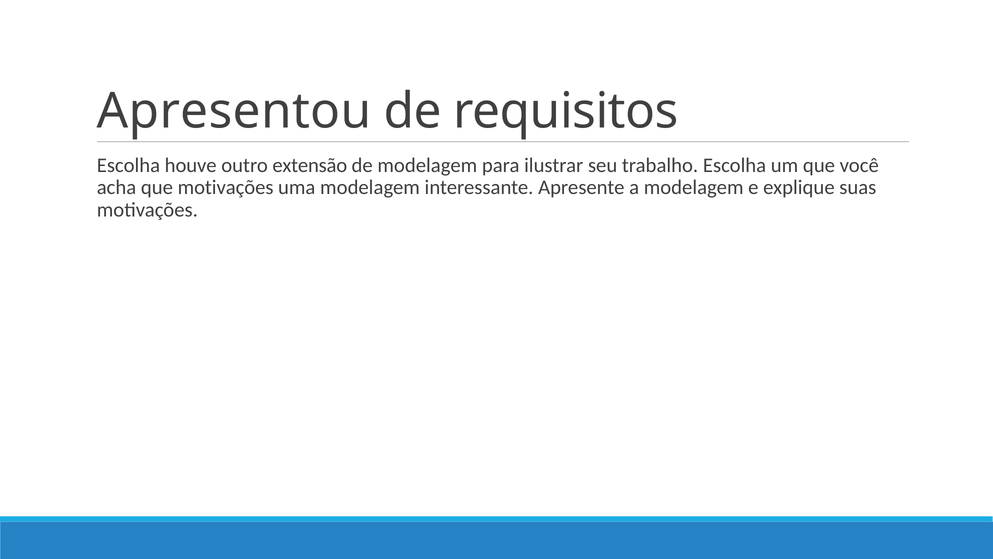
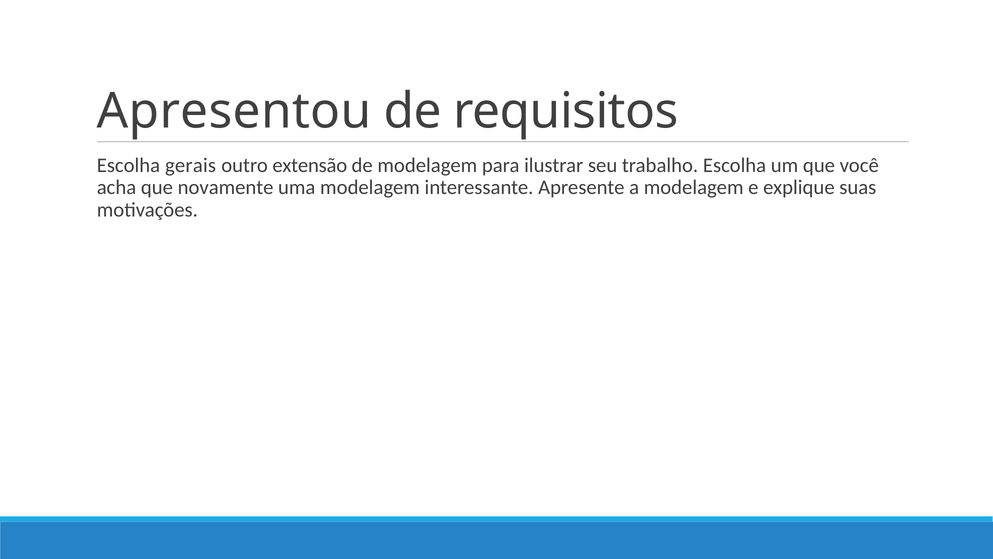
houve: houve -> gerais
que motivações: motivações -> novamente
